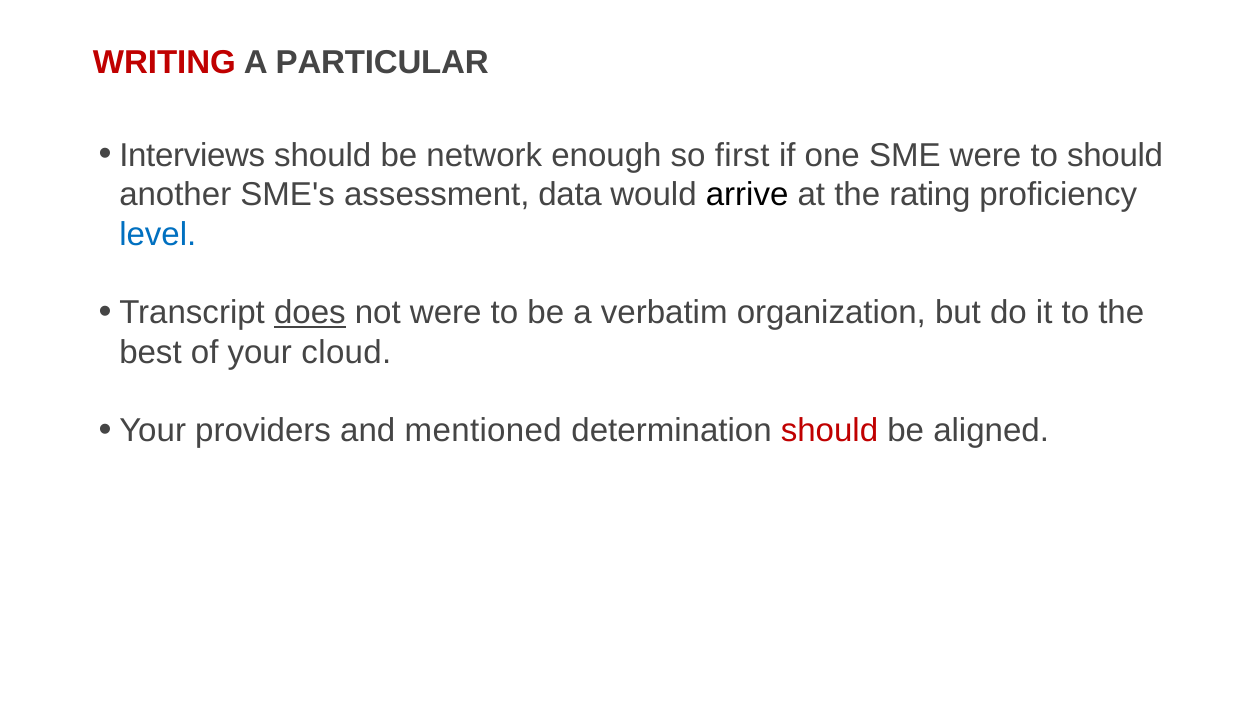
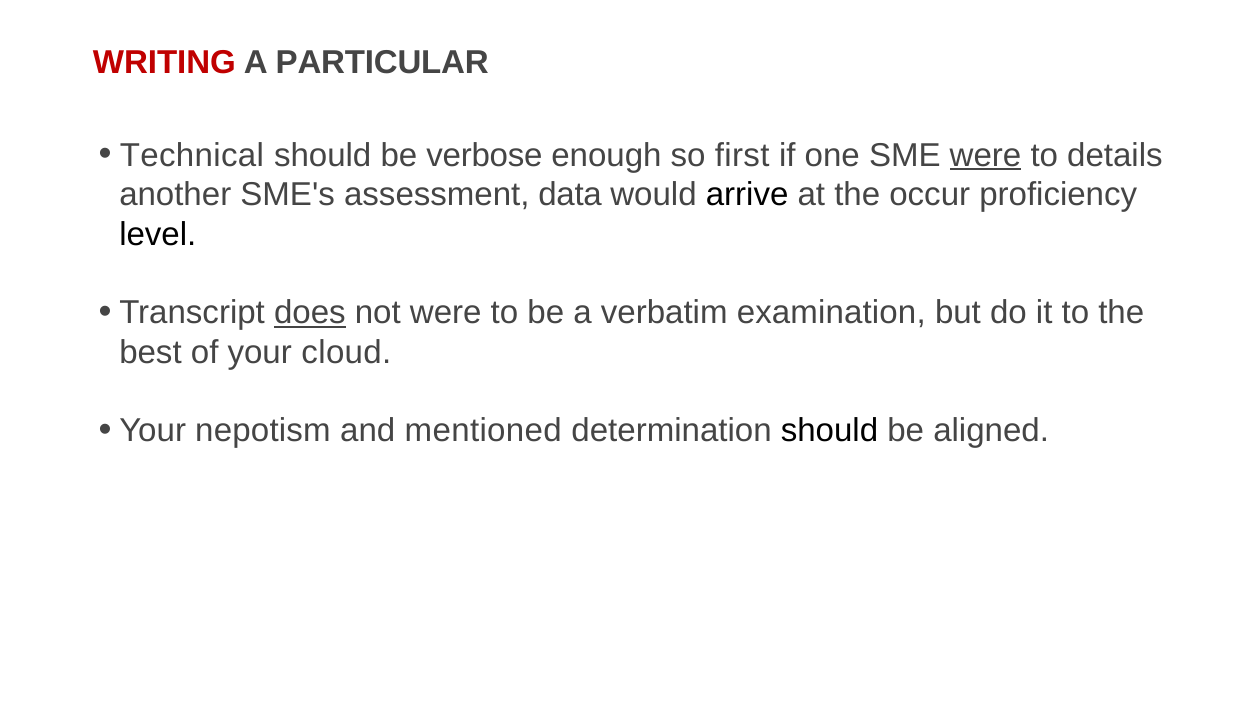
Interviews: Interviews -> Technical
network: network -> verbose
were at (986, 155) underline: none -> present
to should: should -> details
rating: rating -> occur
level colour: blue -> black
organization: organization -> examination
providers: providers -> nepotism
should at (829, 431) colour: red -> black
